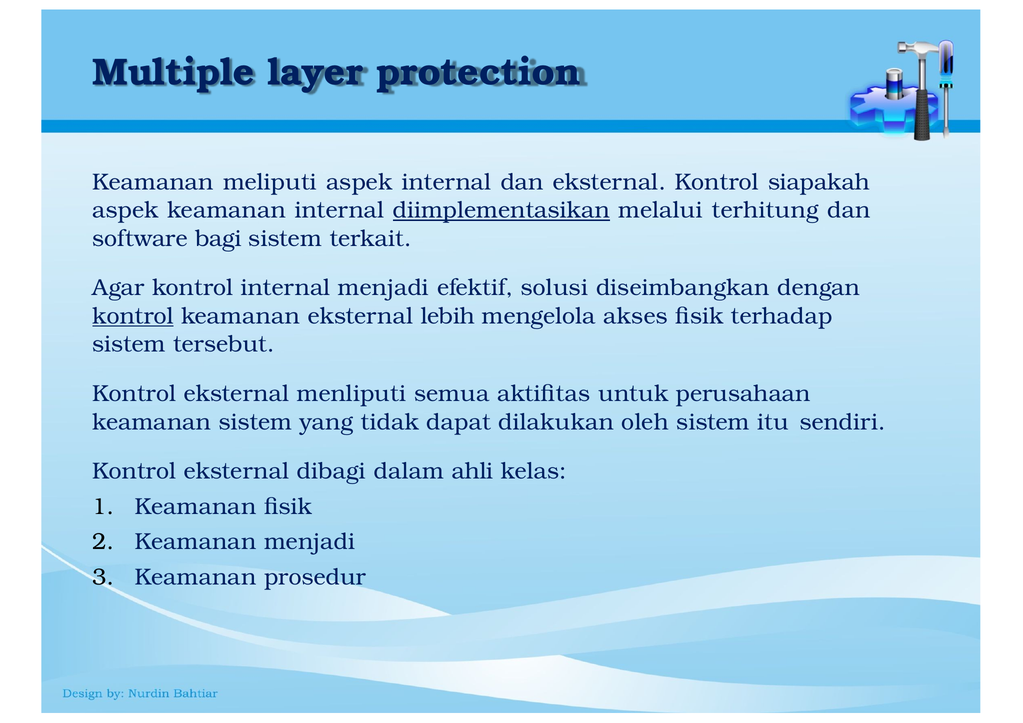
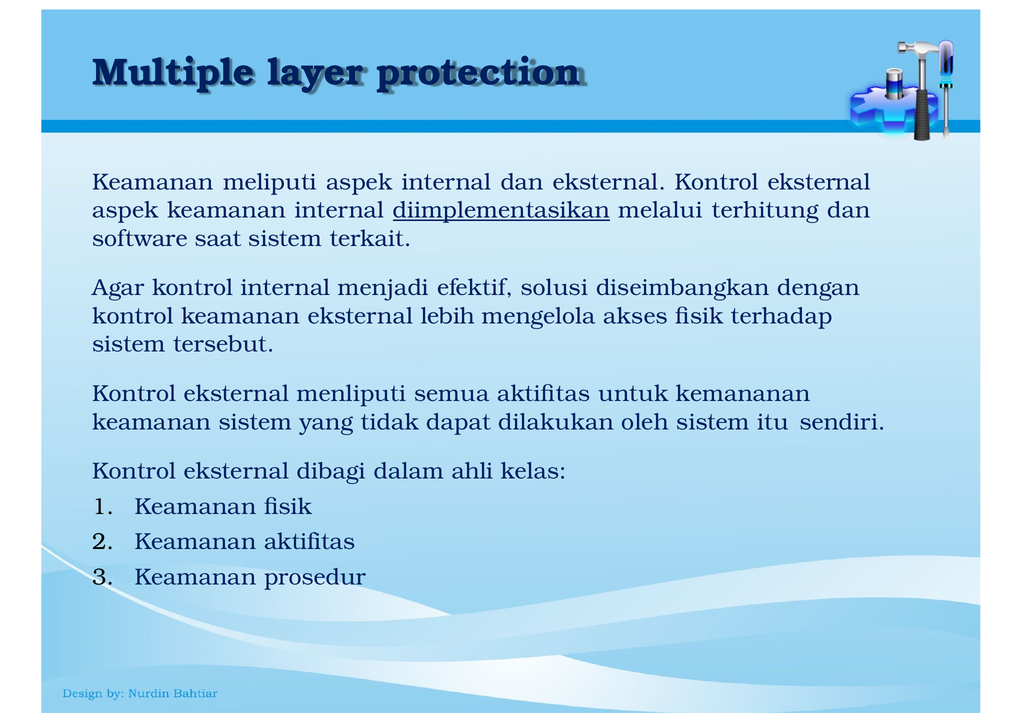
eksternal Kontrol siapakah: siapakah -> eksternal
bagi: bagi -> saat
kontrol at (133, 316) underline: present -> none
perusahaan: perusahaan -> kemananan
Keamanan menjadi: menjadi -> aktifitas
